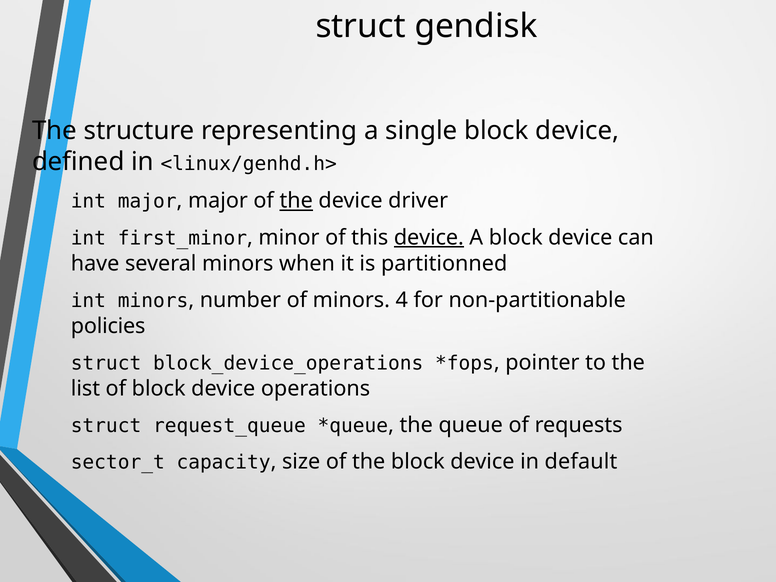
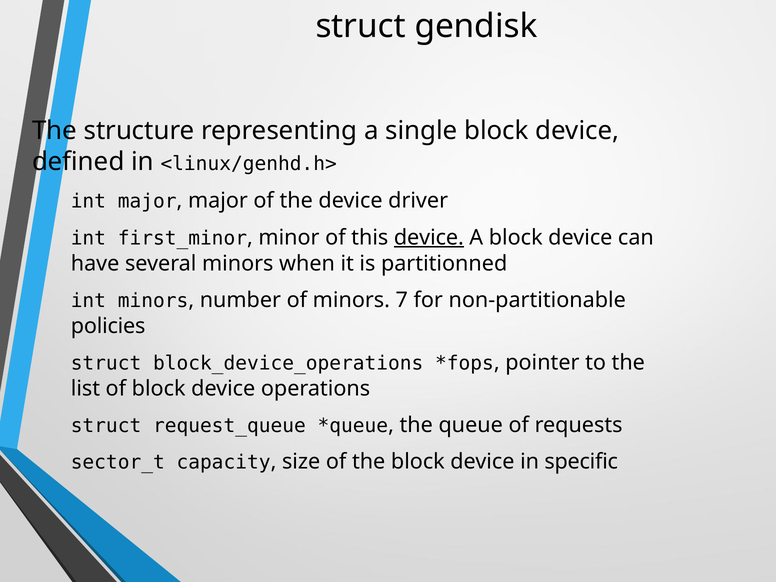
the at (296, 201) underline: present -> none
4: 4 -> 7
default: default -> specific
